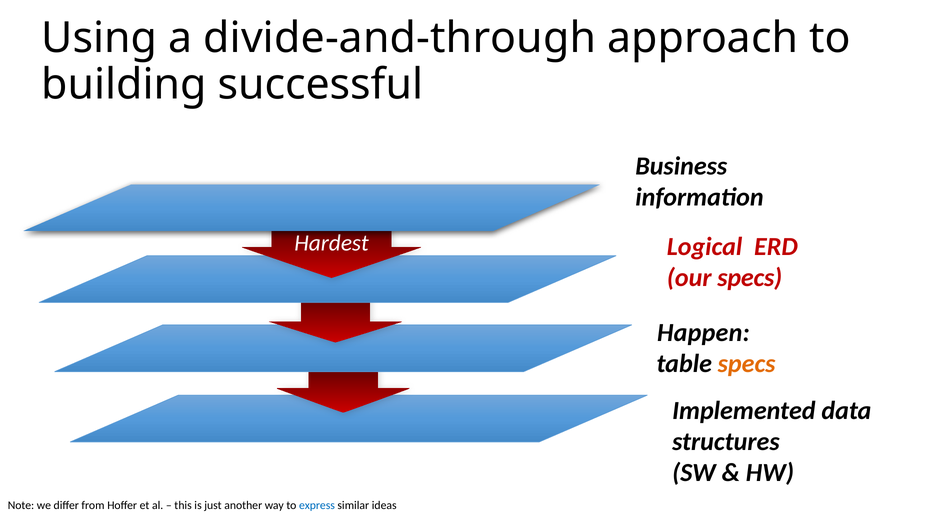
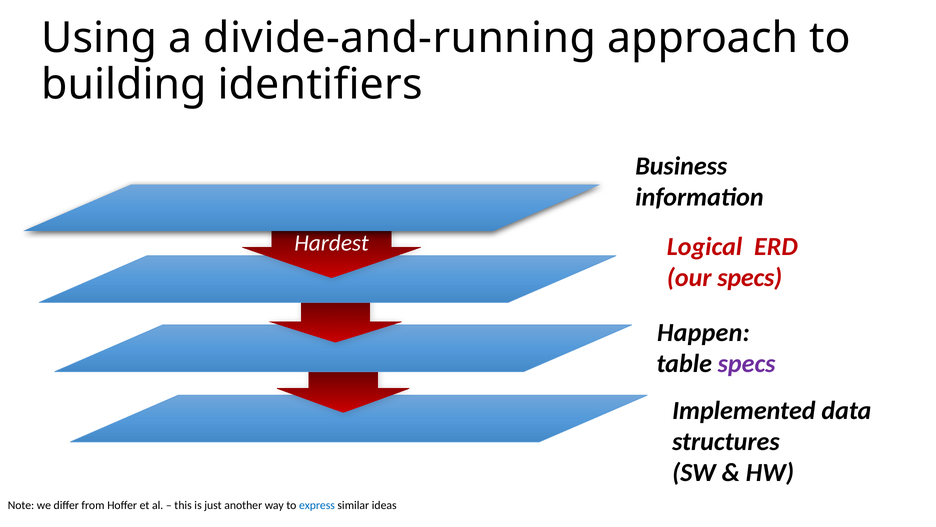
divide-and-through: divide-and-through -> divide-and-running
successful: successful -> identifiers
specs at (747, 363) colour: orange -> purple
